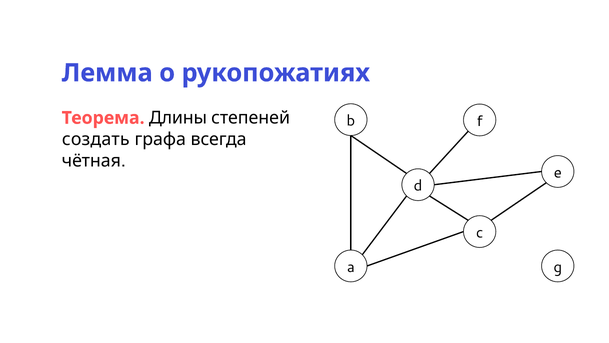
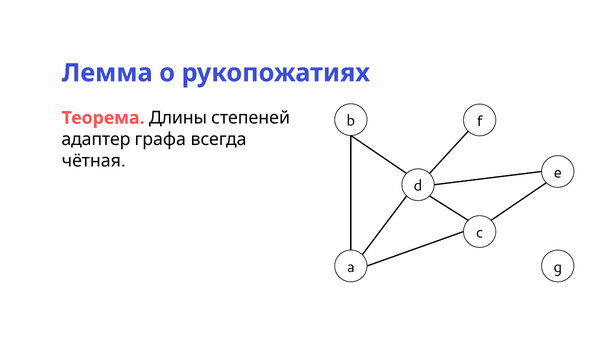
создать: создать -> адаптер
